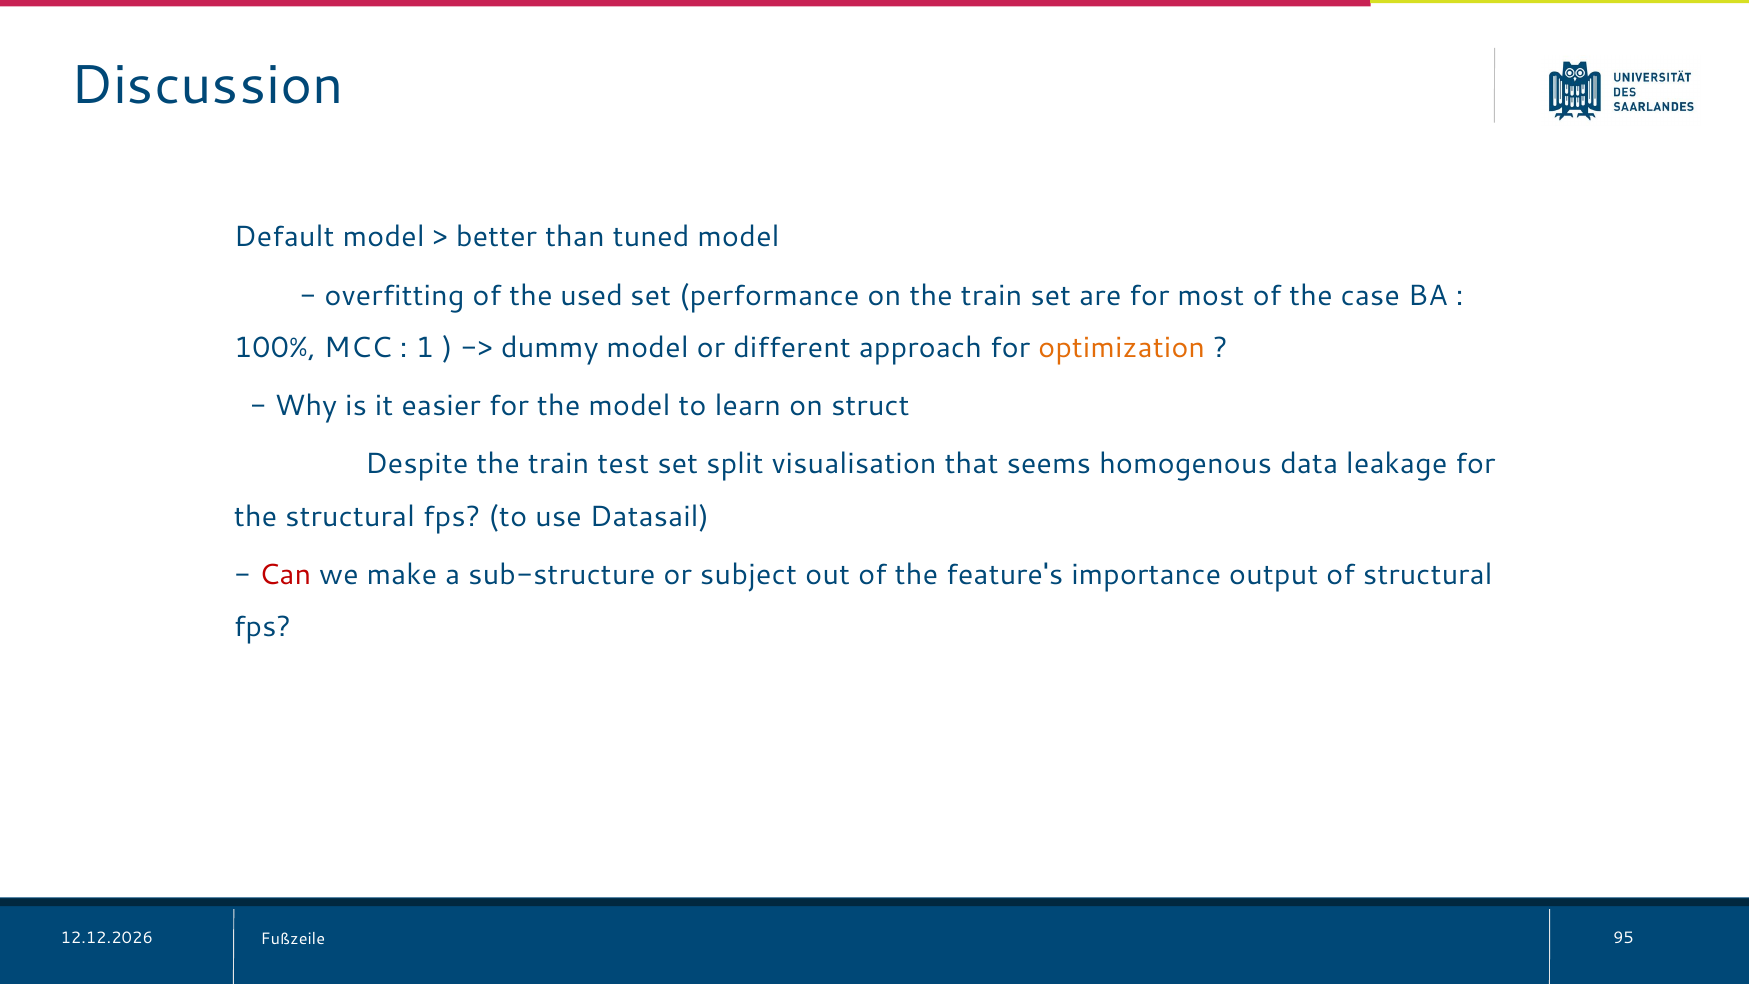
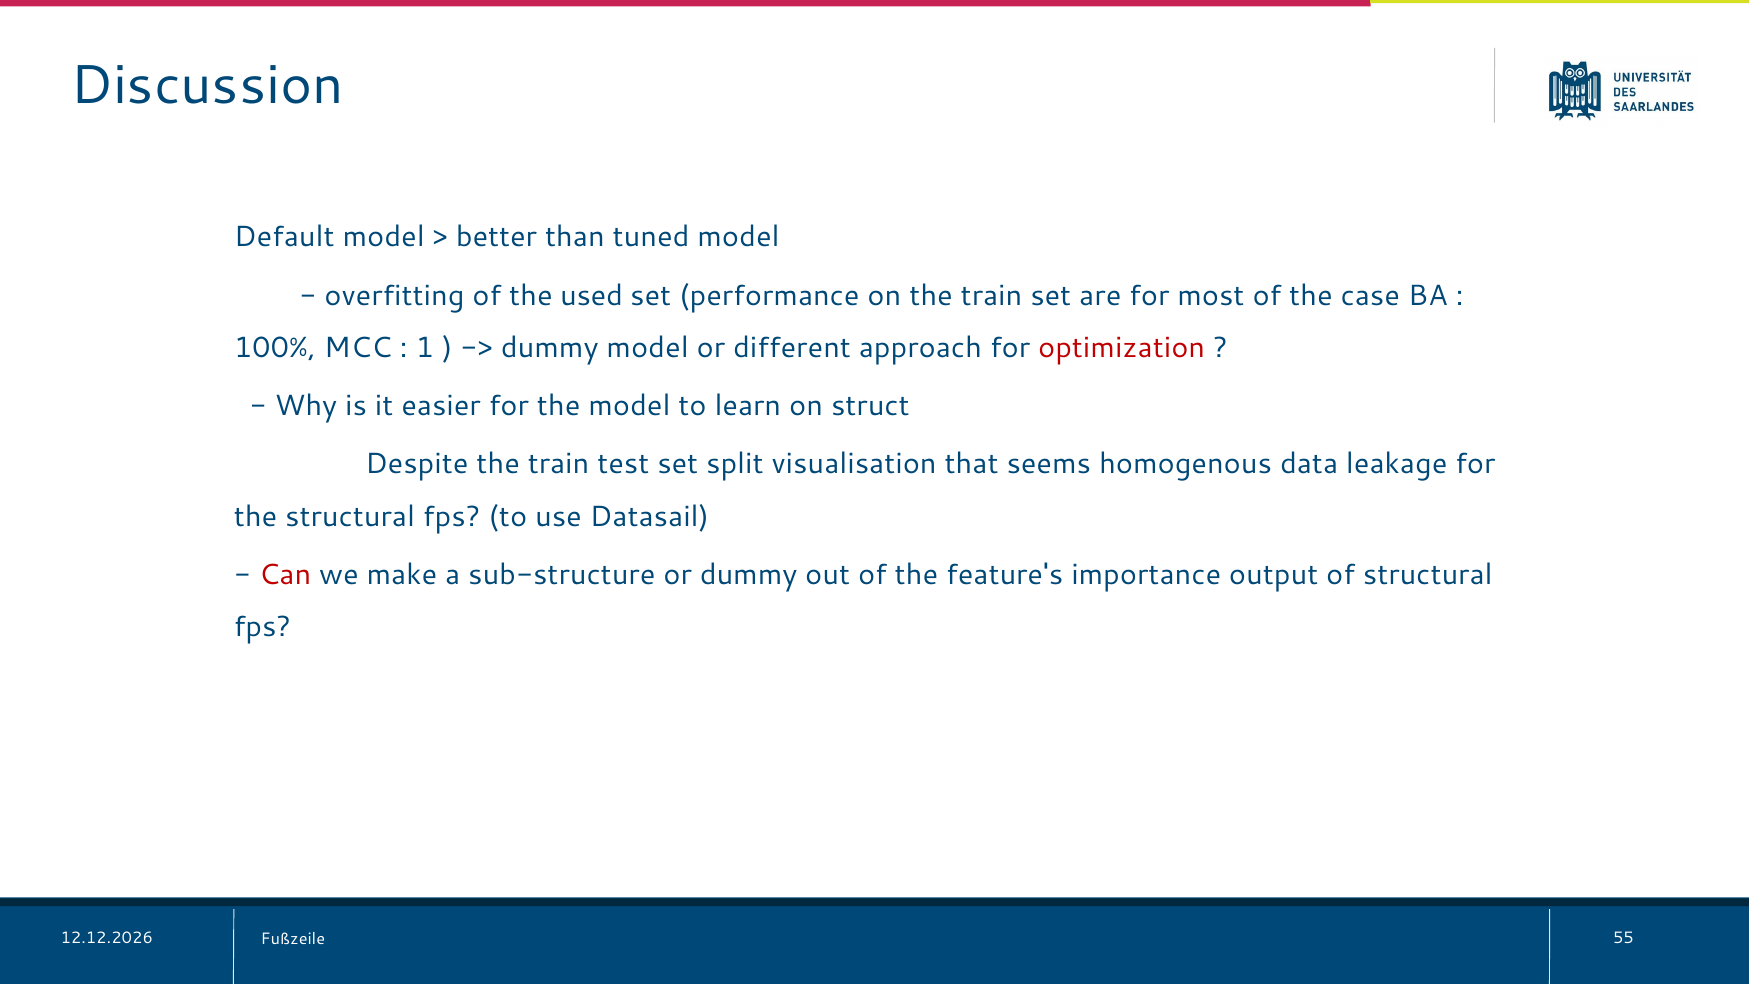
optimization colour: orange -> red
or subject: subject -> dummy
95: 95 -> 55
